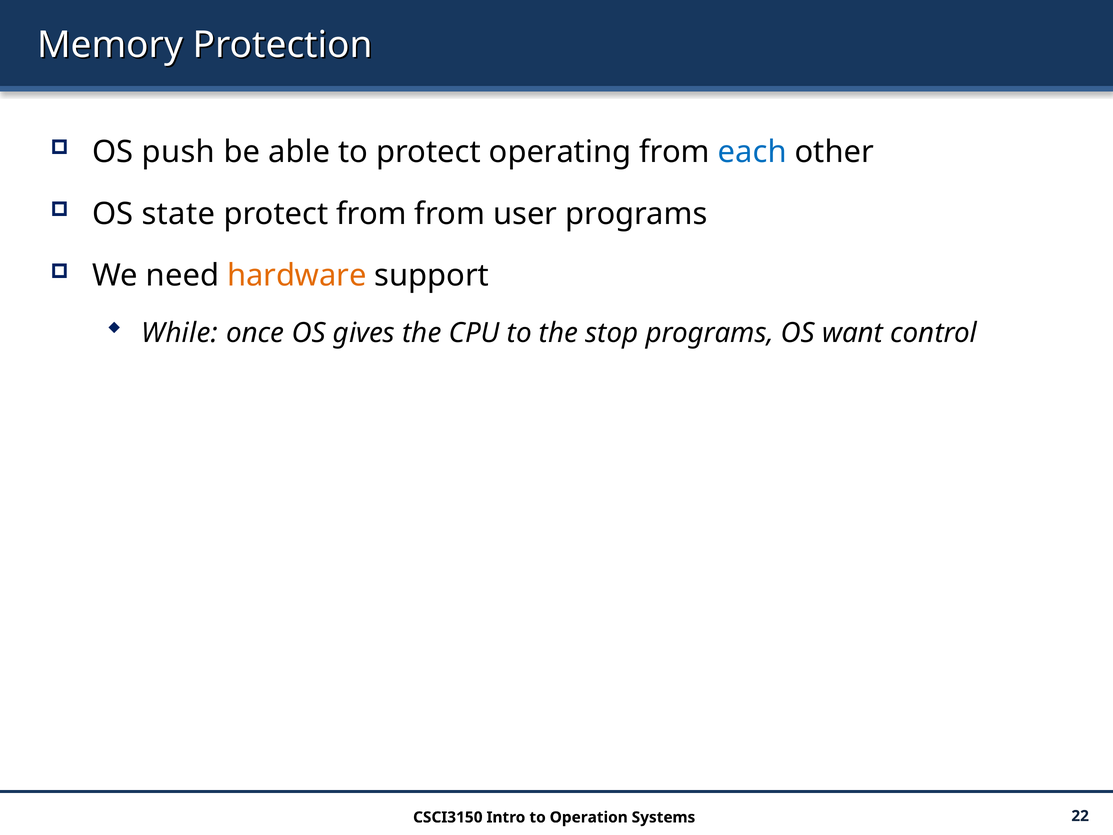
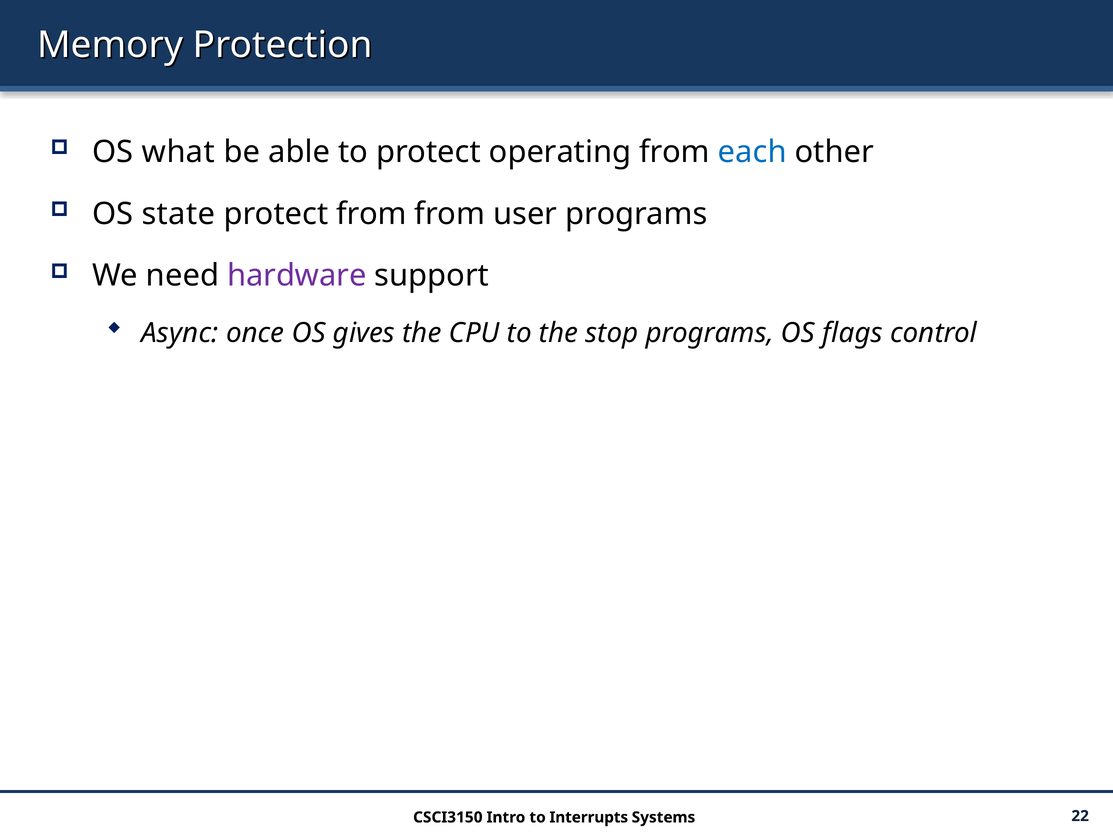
push: push -> what
hardware colour: orange -> purple
While: While -> Async
want: want -> flags
Operation: Operation -> Interrupts
